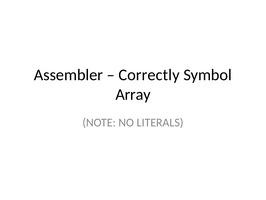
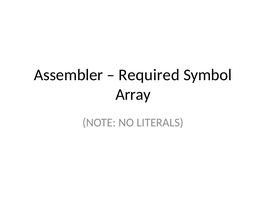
Correctly: Correctly -> Required
